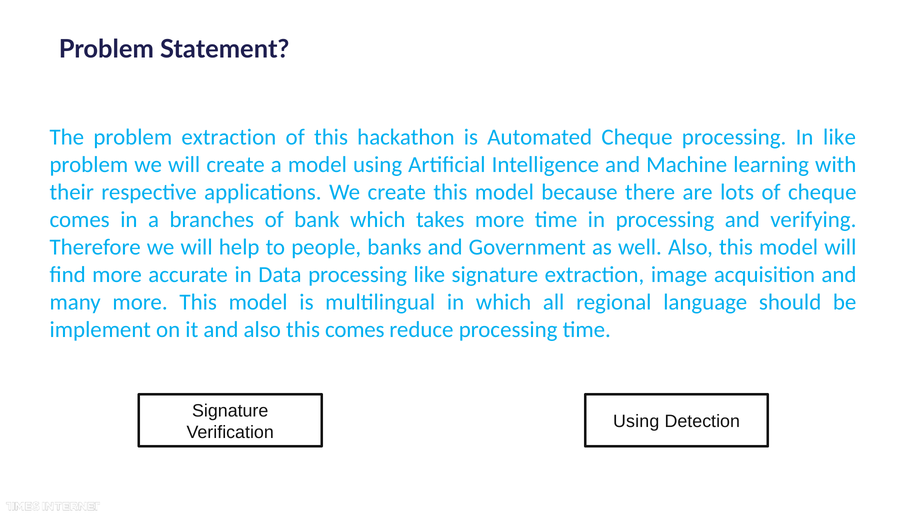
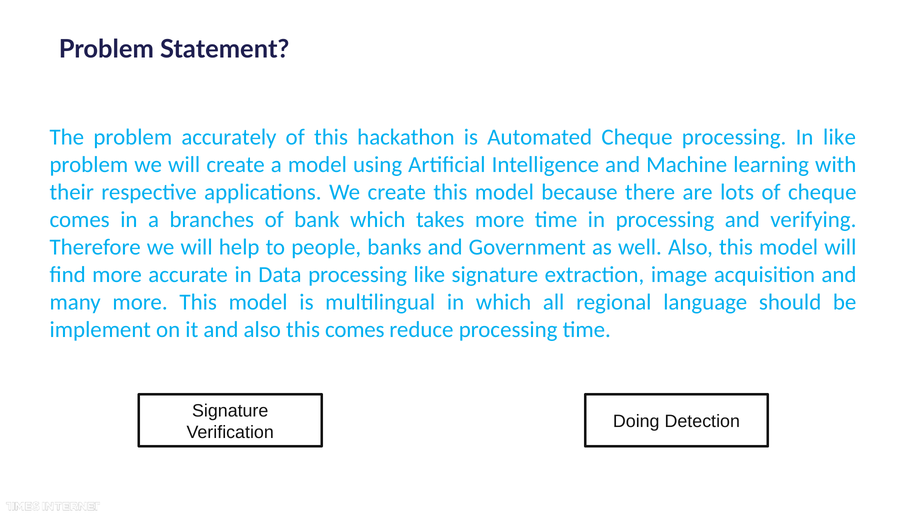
problem extraction: extraction -> accurately
Using at (636, 421): Using -> Doing
